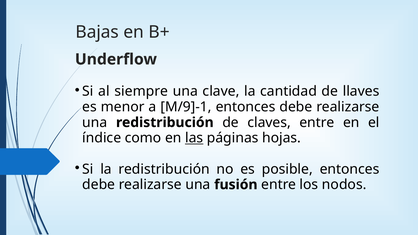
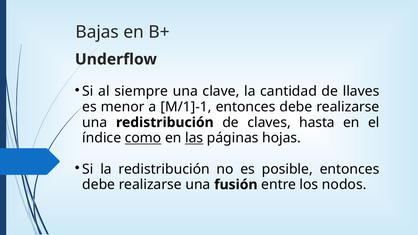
M/9]-1: M/9]-1 -> M/1]-1
claves entre: entre -> hasta
como underline: none -> present
